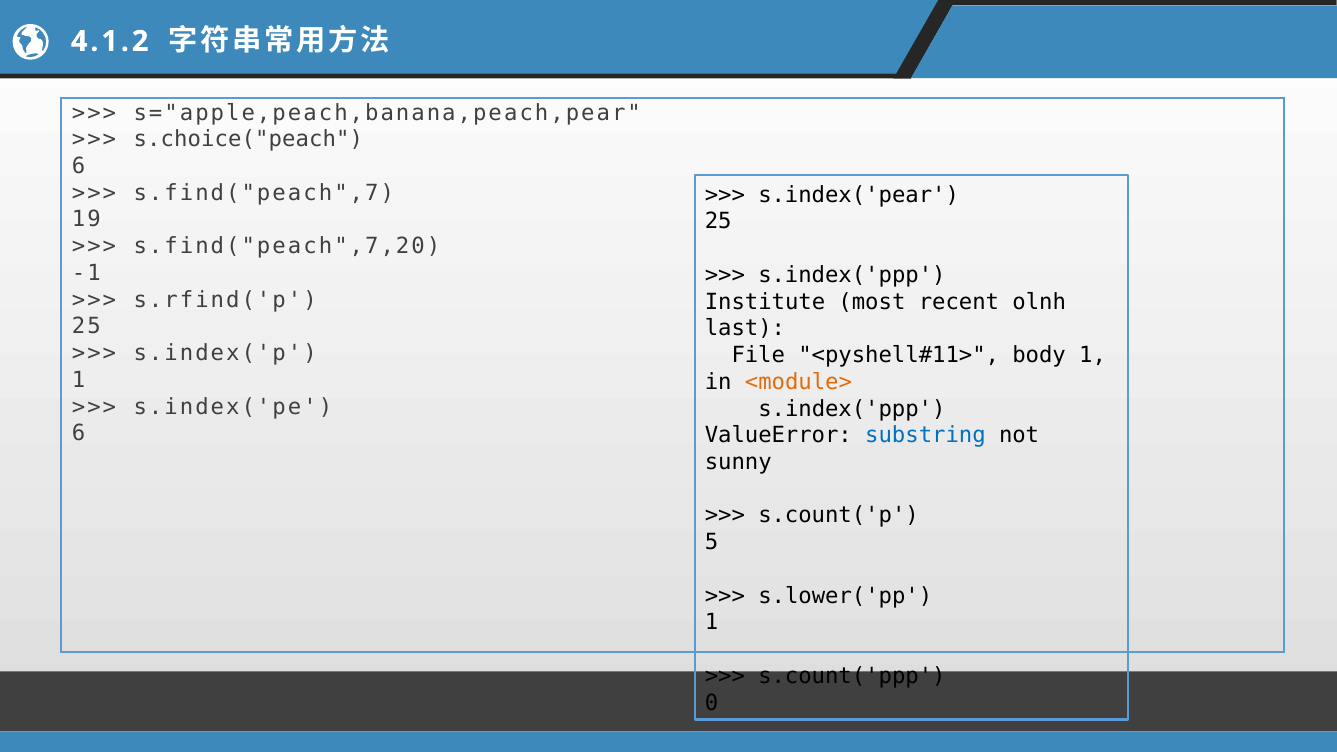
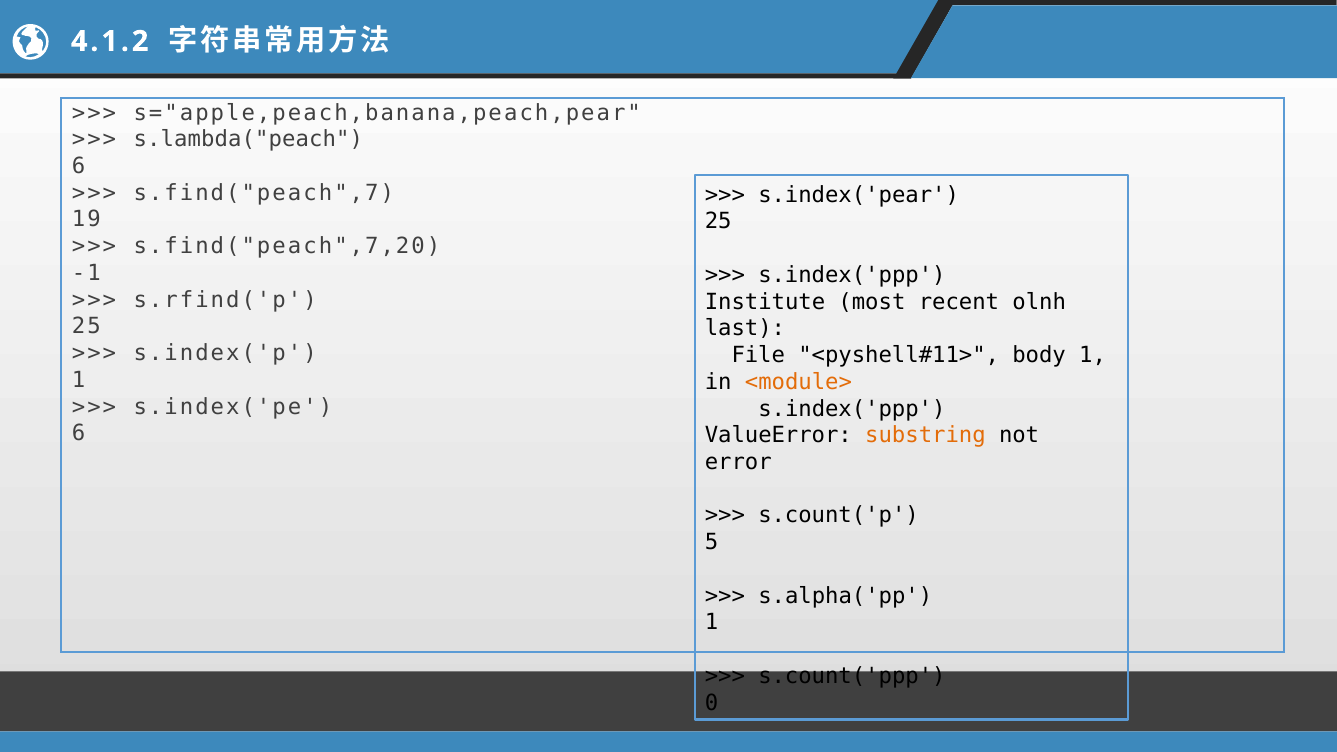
s.choice("peach: s.choice("peach -> s.lambda("peach
substring colour: blue -> orange
sunny: sunny -> error
s.lower('pp: s.lower('pp -> s.alpha('pp
